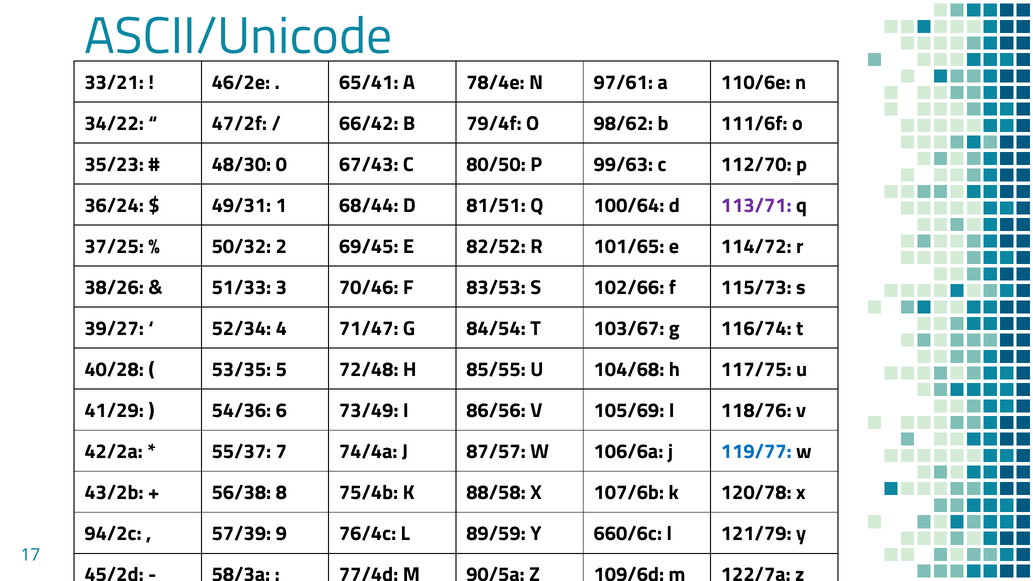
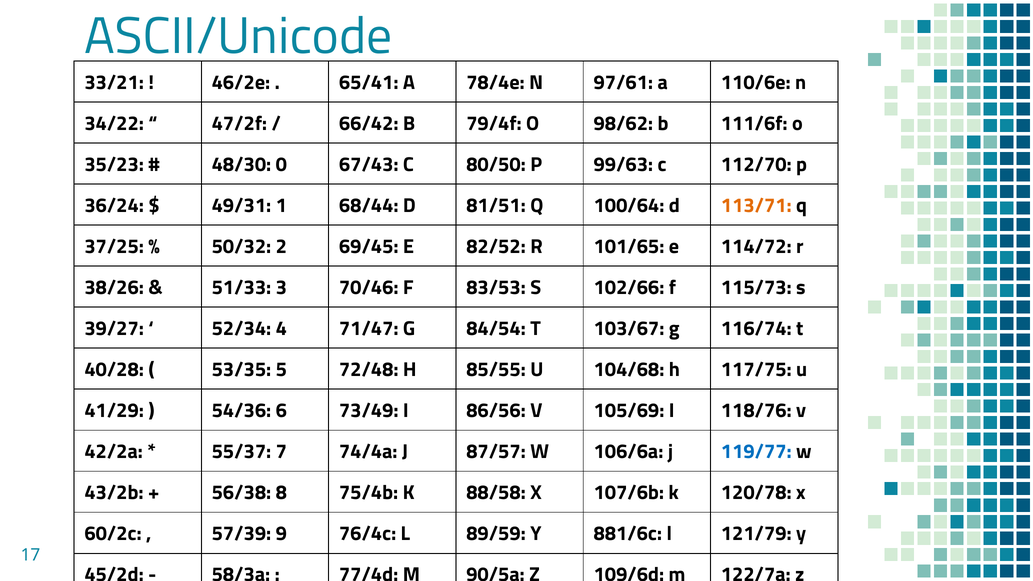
113/71 colour: purple -> orange
94/2c: 94/2c -> 60/2c
660/6c: 660/6c -> 881/6c
